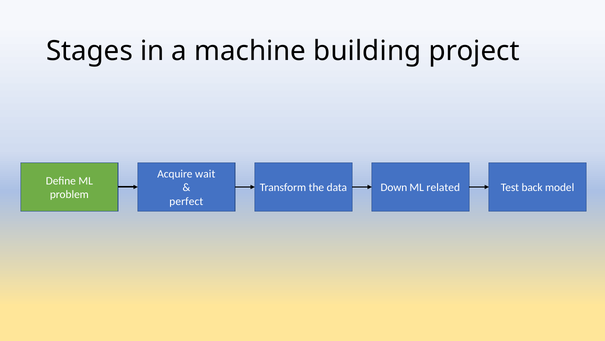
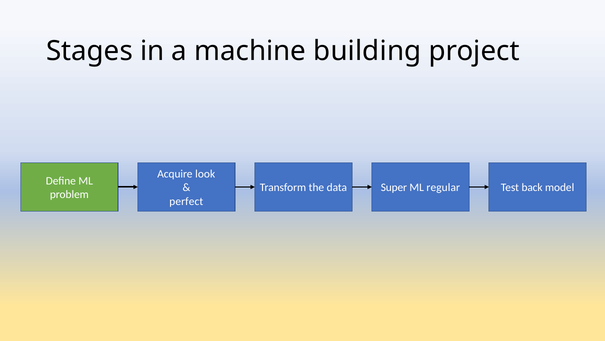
wait: wait -> look
Down: Down -> Super
related: related -> regular
